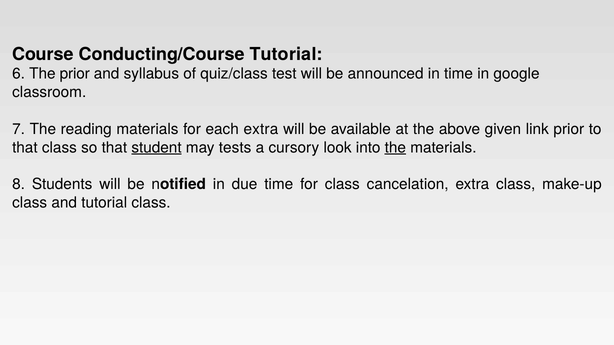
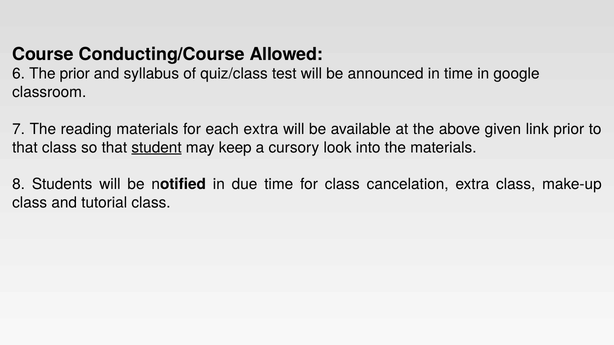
Conducting/Course Tutorial: Tutorial -> Allowed
tests: tests -> keep
the at (395, 148) underline: present -> none
